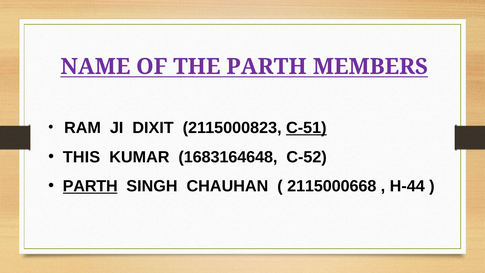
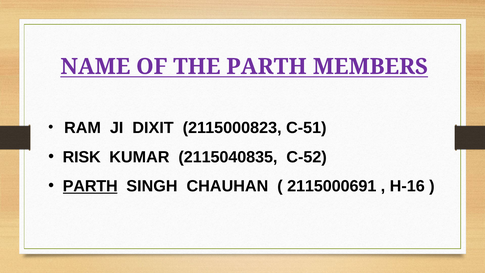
C-51 underline: present -> none
THIS: THIS -> RISK
1683164648: 1683164648 -> 2115040835
2115000668: 2115000668 -> 2115000691
H-44: H-44 -> H-16
